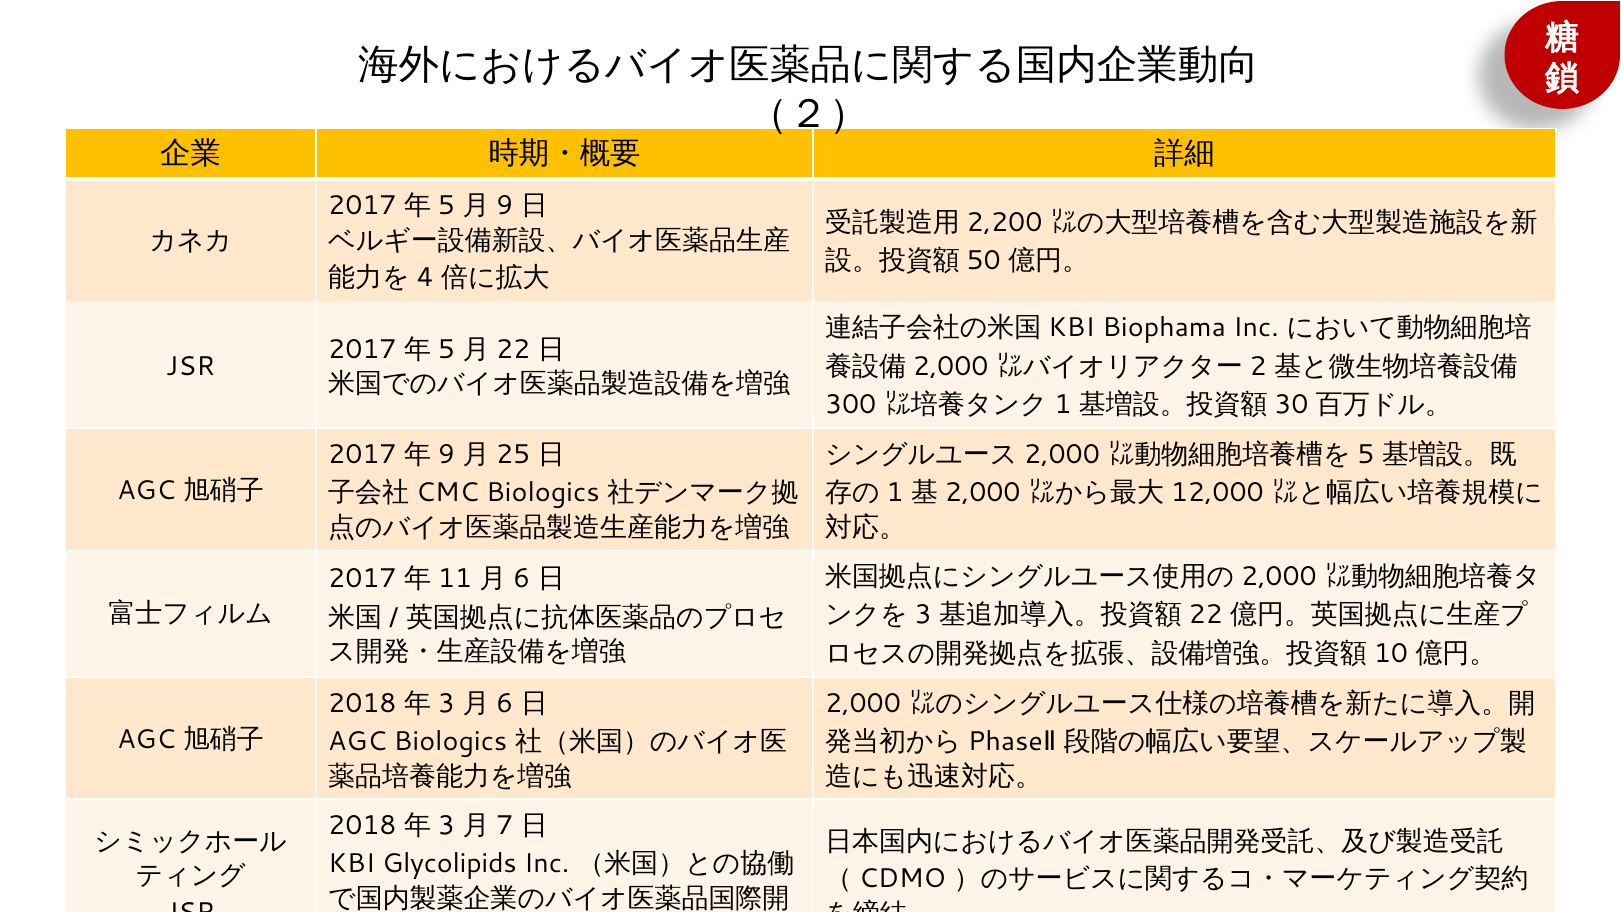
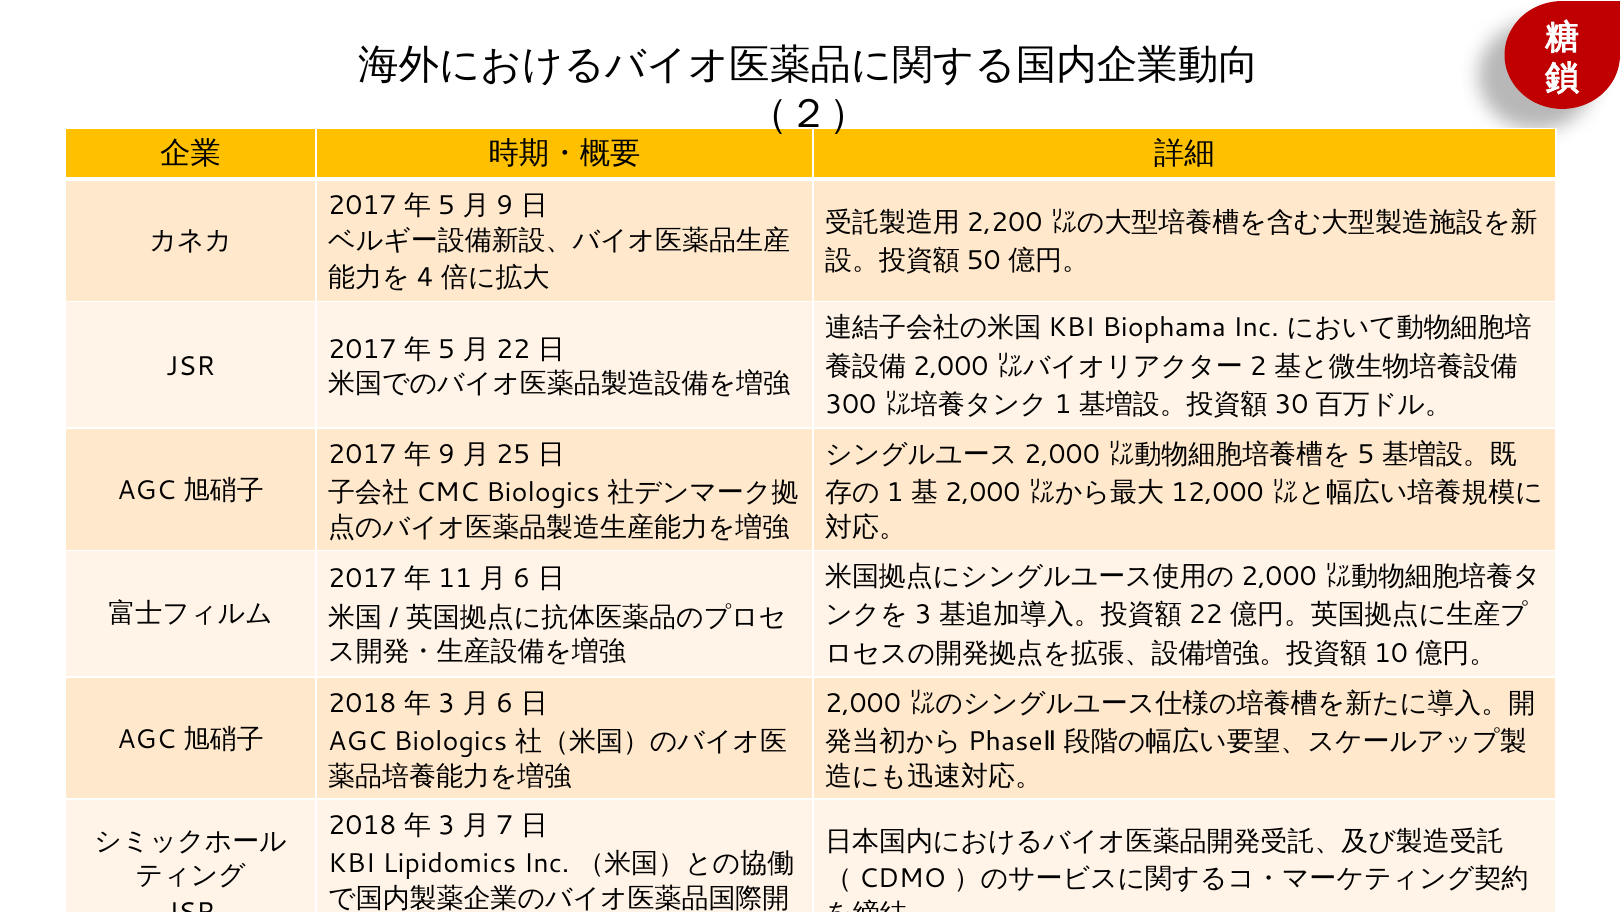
Glycolipids: Glycolipids -> Lipidomics
